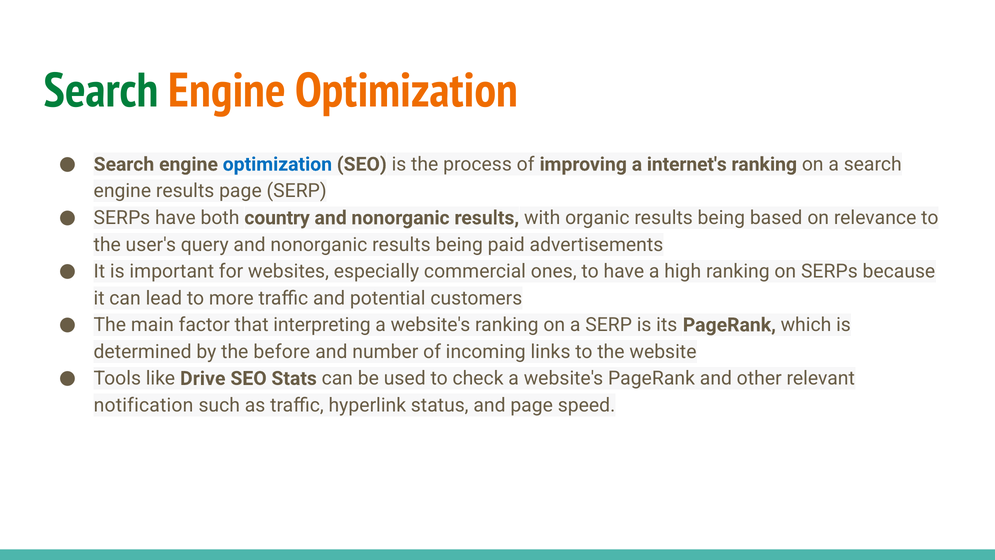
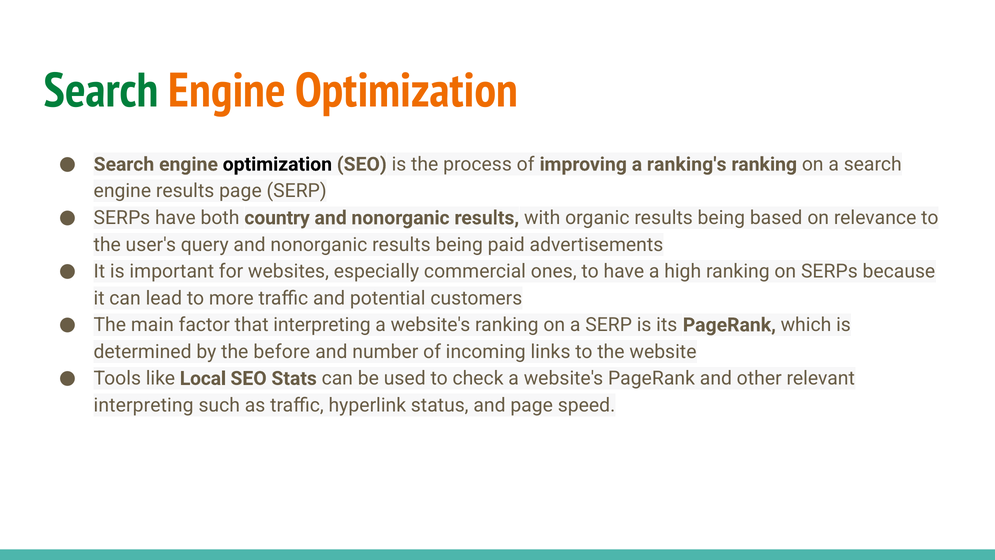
optimization at (277, 164) colour: blue -> black
internet's: internet's -> ranking's
Drive: Drive -> Local
notification at (144, 405): notification -> interpreting
